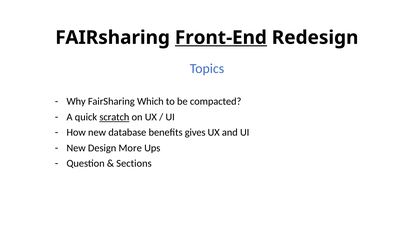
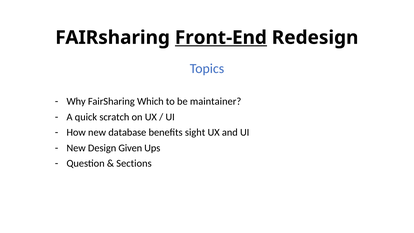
compacted: compacted -> maintainer
scratch underline: present -> none
gives: gives -> sight
More: More -> Given
